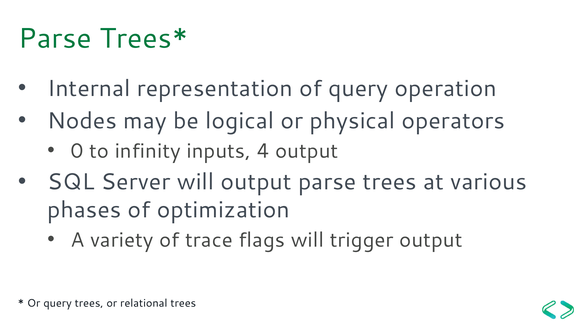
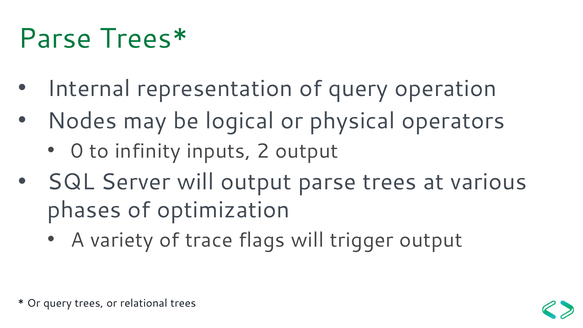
4: 4 -> 2
